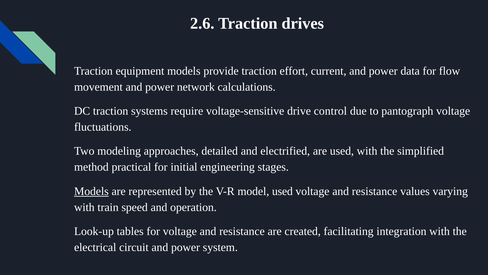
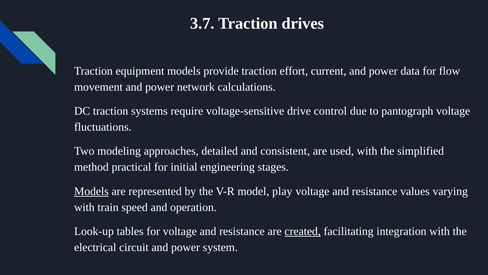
2.6: 2.6 -> 3.7
electrified: electrified -> consistent
model used: used -> play
created underline: none -> present
